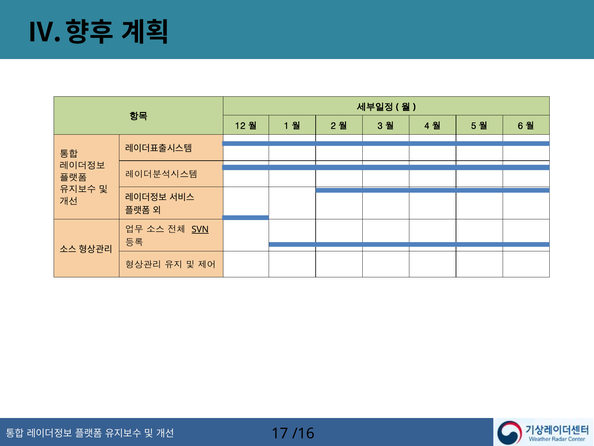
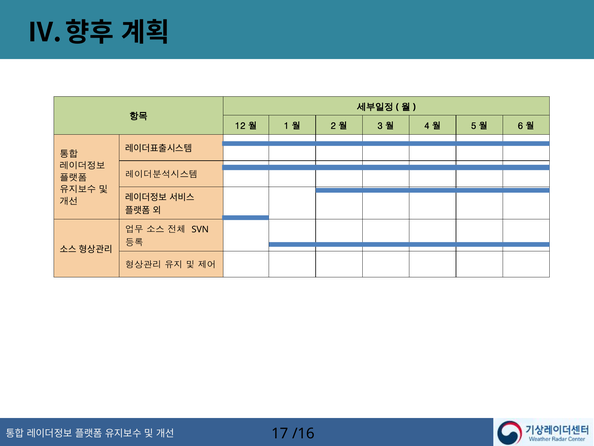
SVN underline: present -> none
